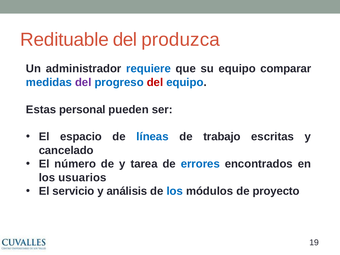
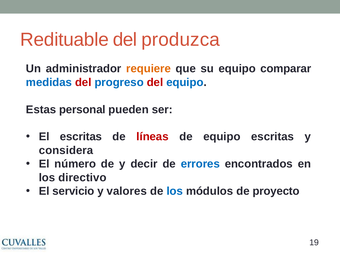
requiere colour: blue -> orange
del at (83, 82) colour: purple -> red
El espacio: espacio -> escritas
líneas colour: blue -> red
de trabajo: trabajo -> equipo
cancelado: cancelado -> considera
tarea: tarea -> decir
usuarios: usuarios -> directivo
análisis: análisis -> valores
